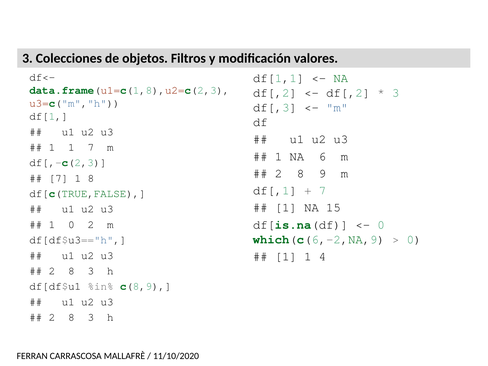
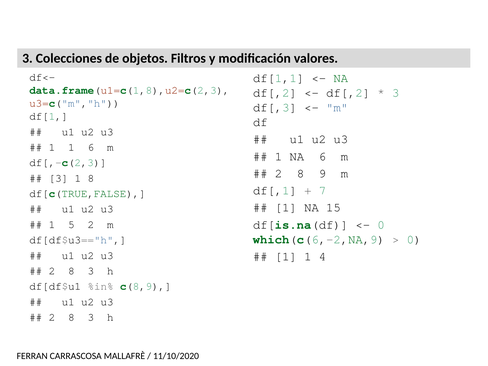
1 7: 7 -> 6
7 at (58, 178): 7 -> 3
1 0: 0 -> 5
